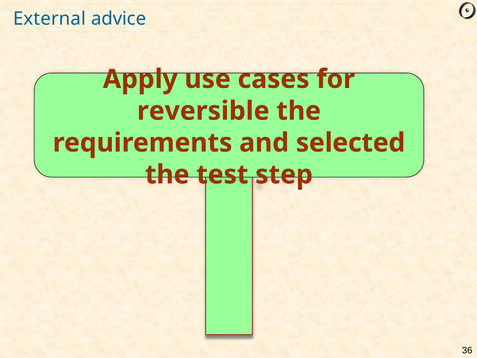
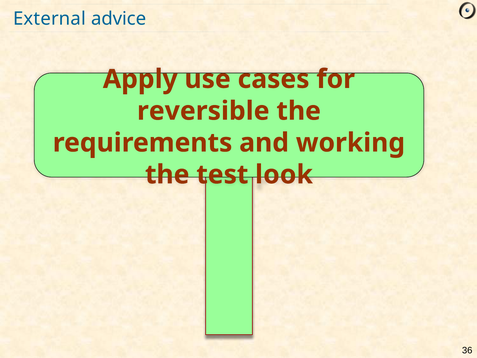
selected: selected -> working
step: step -> look
